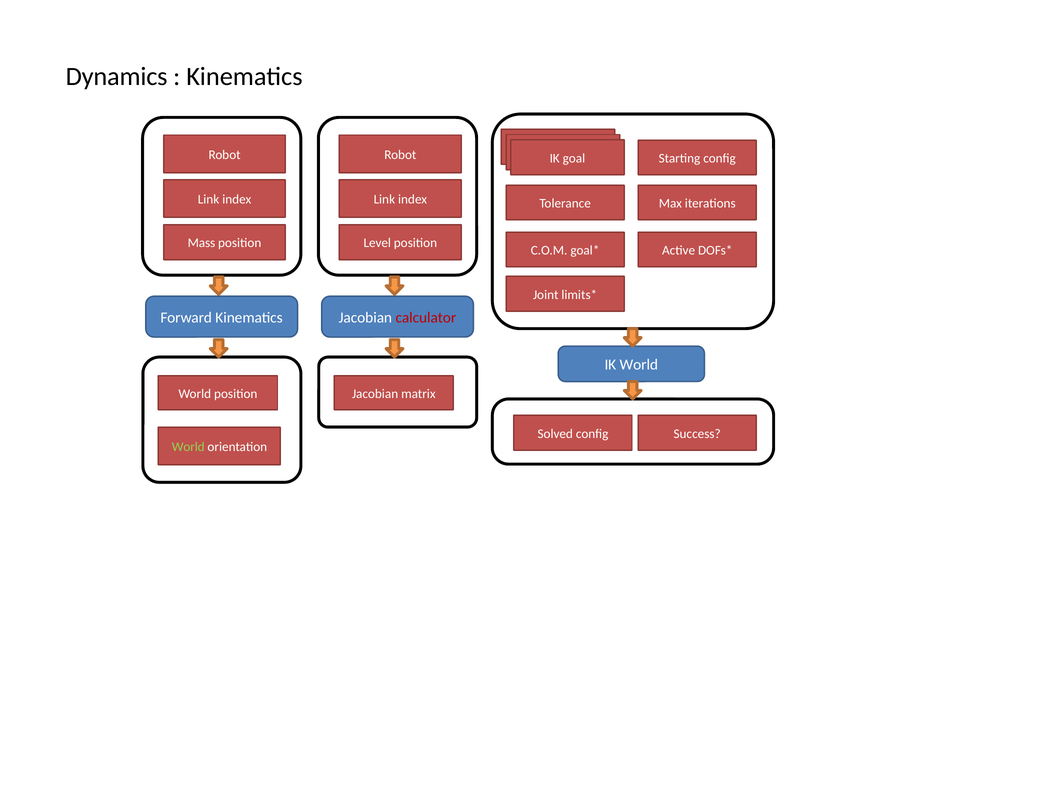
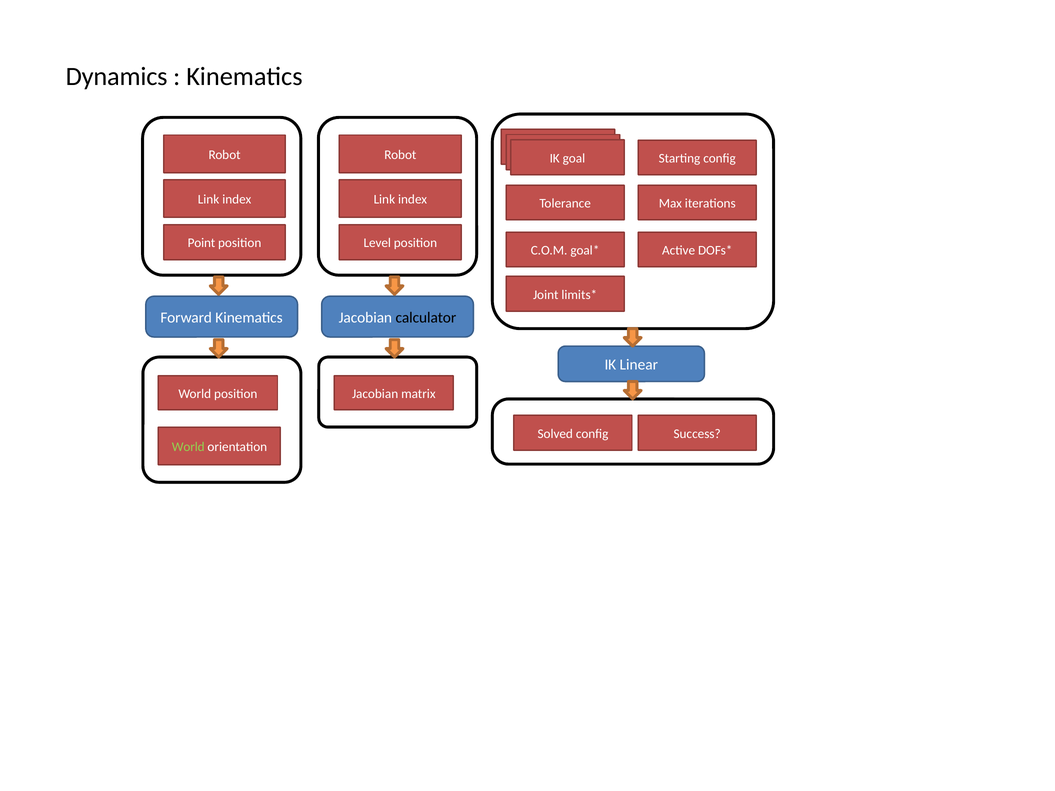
Mass at (201, 243): Mass -> Point
calculator colour: red -> black
IK World: World -> Linear
